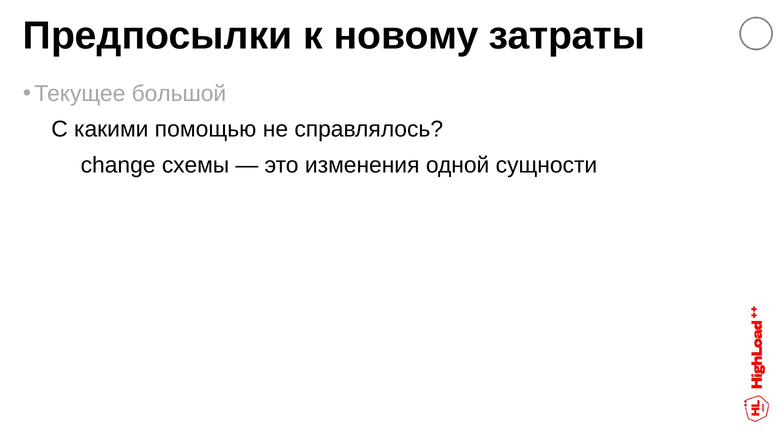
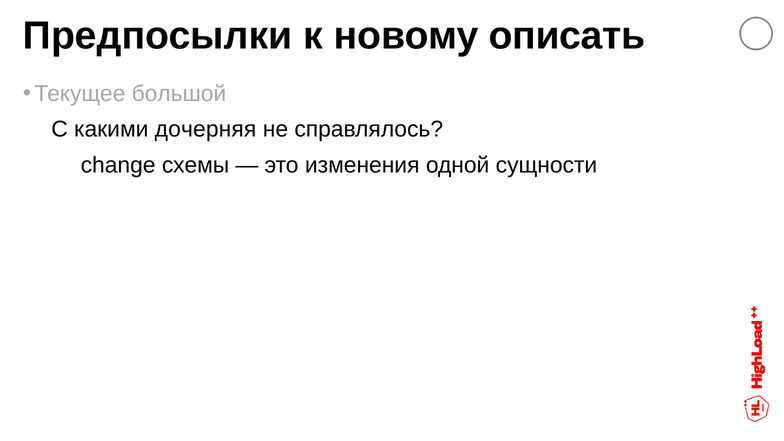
затраты: затраты -> описать
помощью: помощью -> дочерняя
